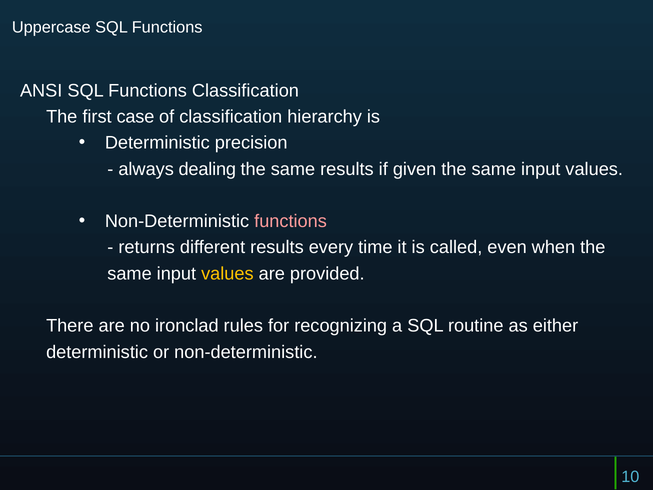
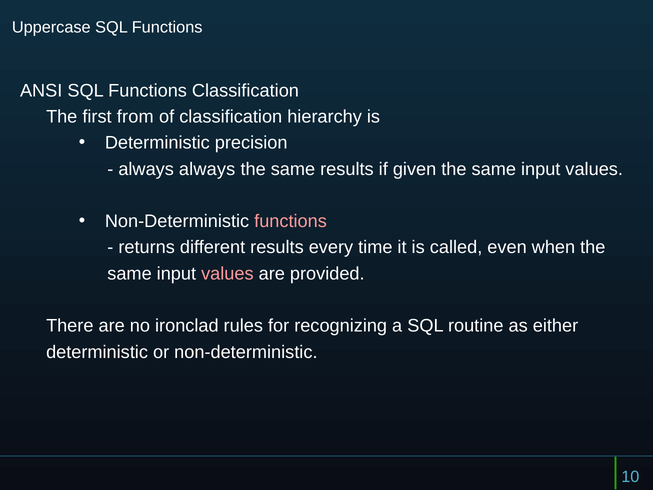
case: case -> from
always dealing: dealing -> always
values at (227, 274) colour: yellow -> pink
